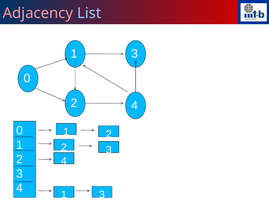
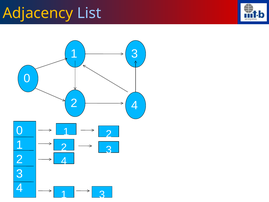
Adjacency colour: pink -> yellow
